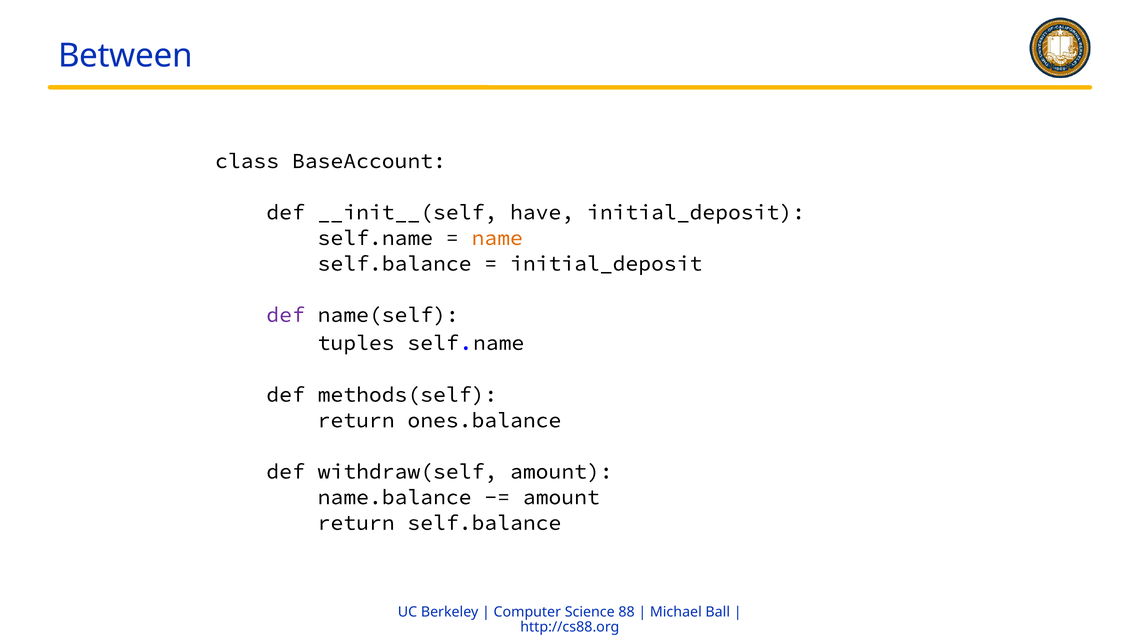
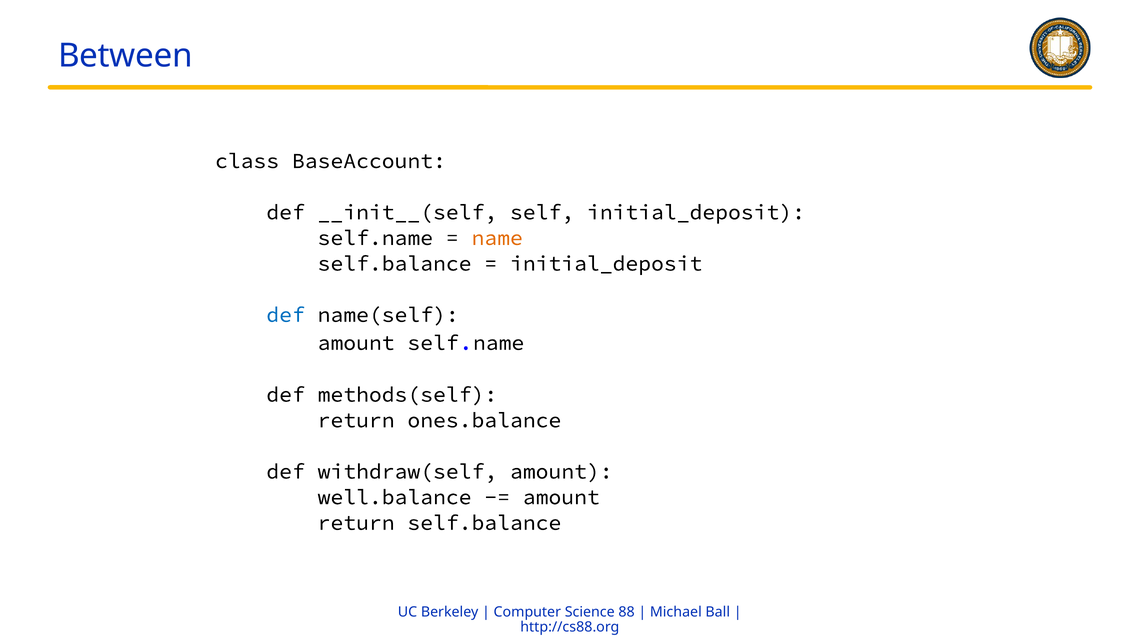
have: have -> self
def at (286, 315) colour: purple -> blue
tuples at (356, 343): tuples -> amount
name.balance: name.balance -> well.balance
